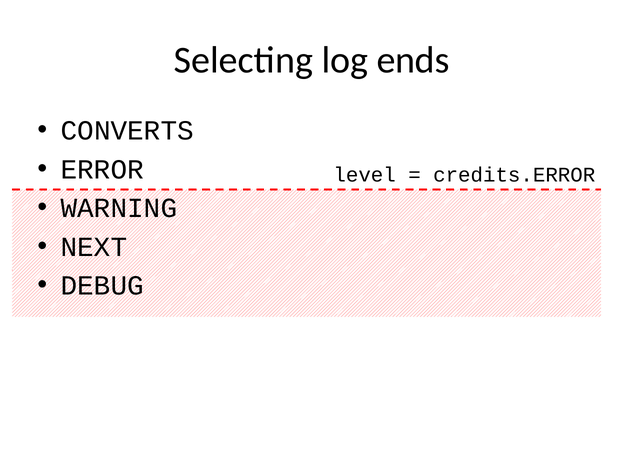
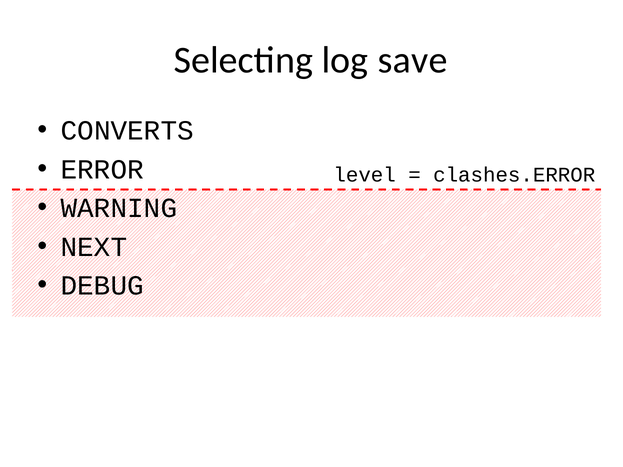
ends: ends -> save
credits.ERROR: credits.ERROR -> clashes.ERROR
